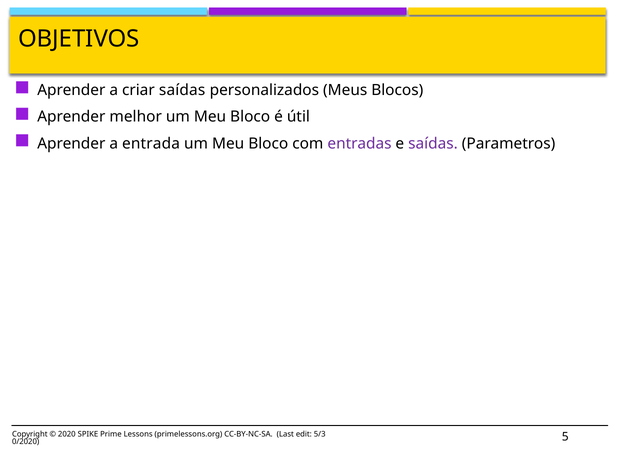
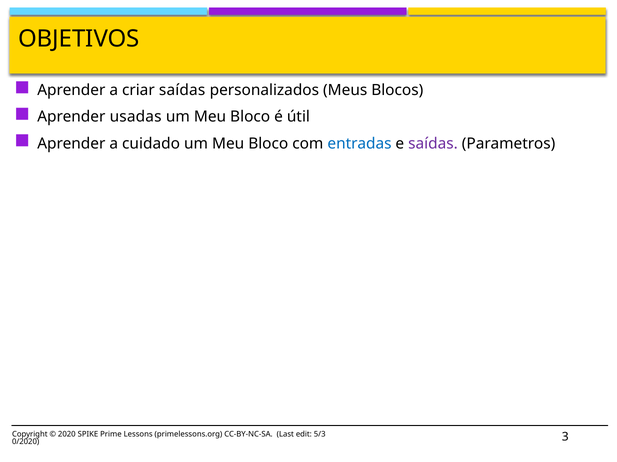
melhor: melhor -> usadas
entrada: entrada -> cuidado
entradas colour: purple -> blue
5: 5 -> 3
